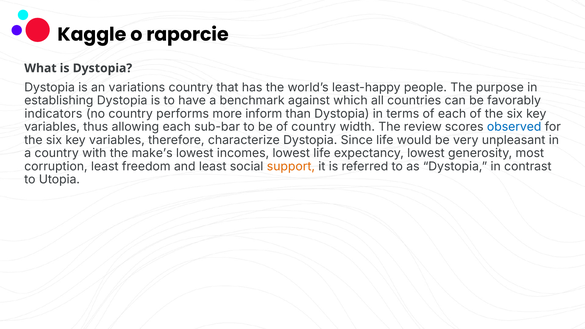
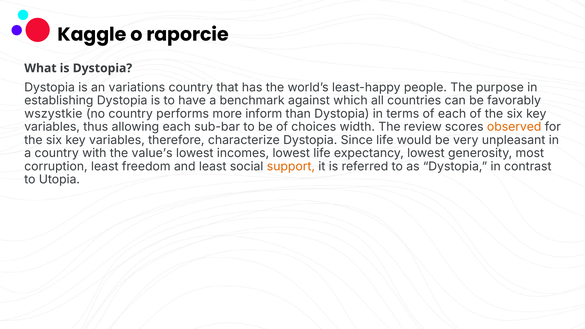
indicators: indicators -> wszystkie
of country: country -> choices
observed colour: blue -> orange
make’s: make’s -> value’s
